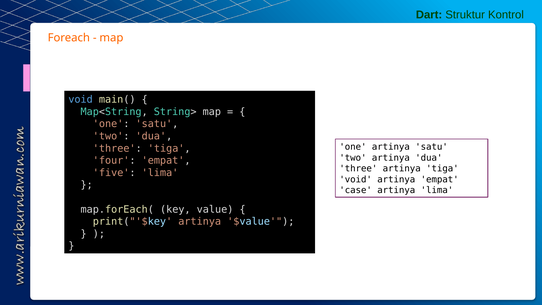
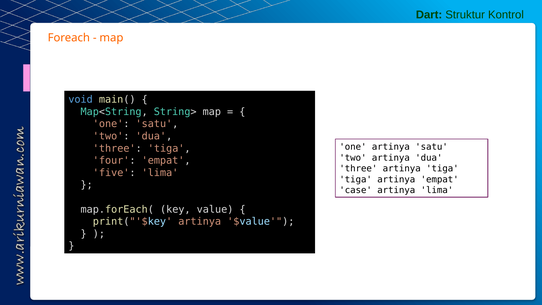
void at (356, 179): void -> tiga
